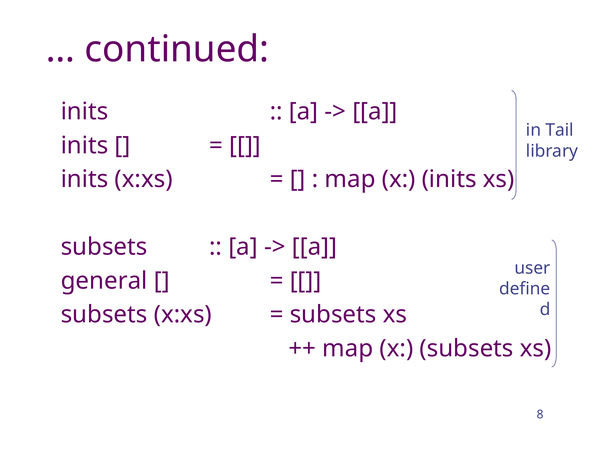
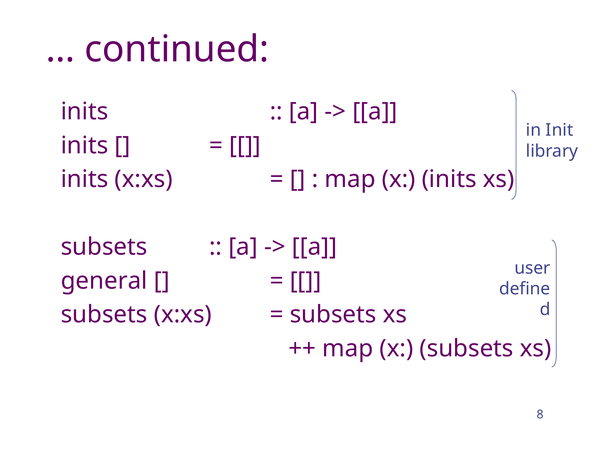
Tail: Tail -> Init
